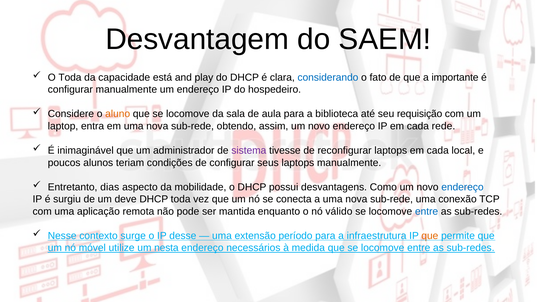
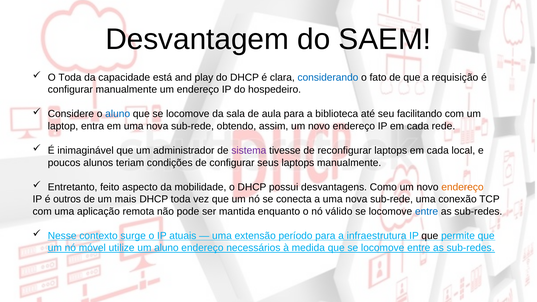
importante: importante -> requisição
aluno at (118, 114) colour: orange -> blue
requisição: requisição -> facilitando
dias: dias -> feito
endereço at (462, 187) colour: blue -> orange
surgiu: surgiu -> outros
deve: deve -> mais
desse: desse -> atuais
que at (430, 236) colour: orange -> black
um nesta: nesta -> aluno
